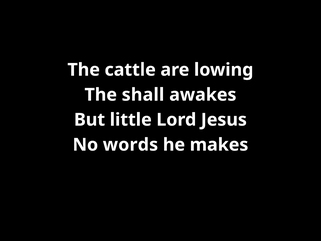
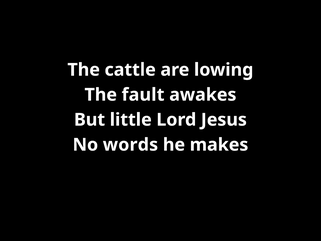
shall: shall -> fault
